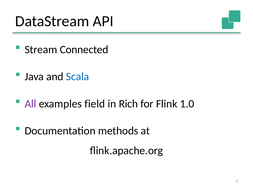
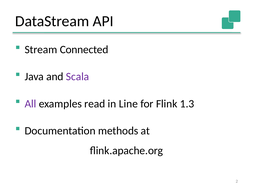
Scala colour: blue -> purple
field: field -> read
Rich: Rich -> Line
1.0: 1.0 -> 1.3
